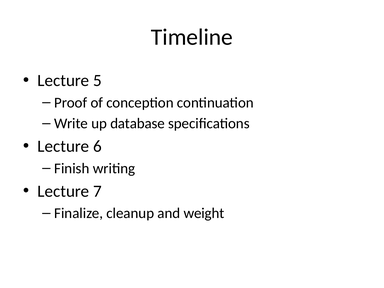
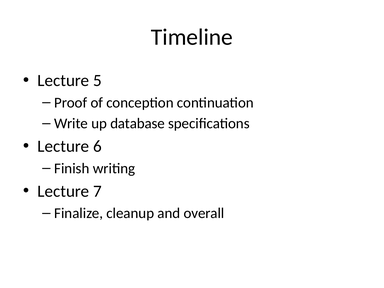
weight: weight -> overall
